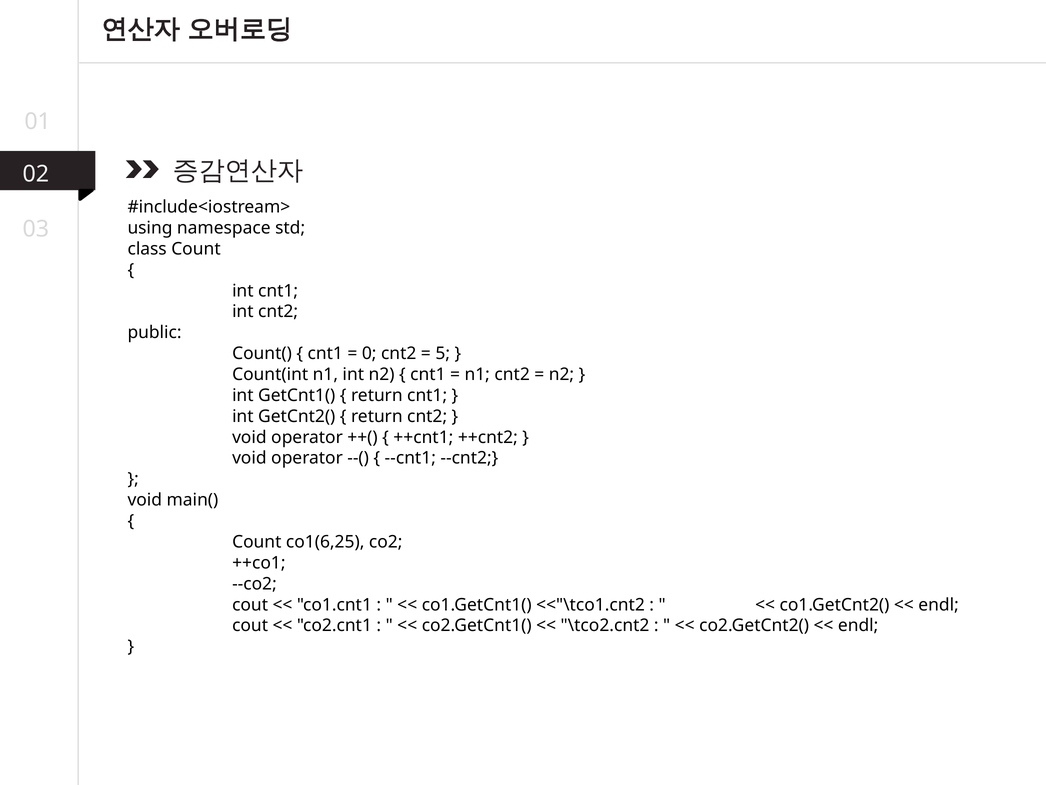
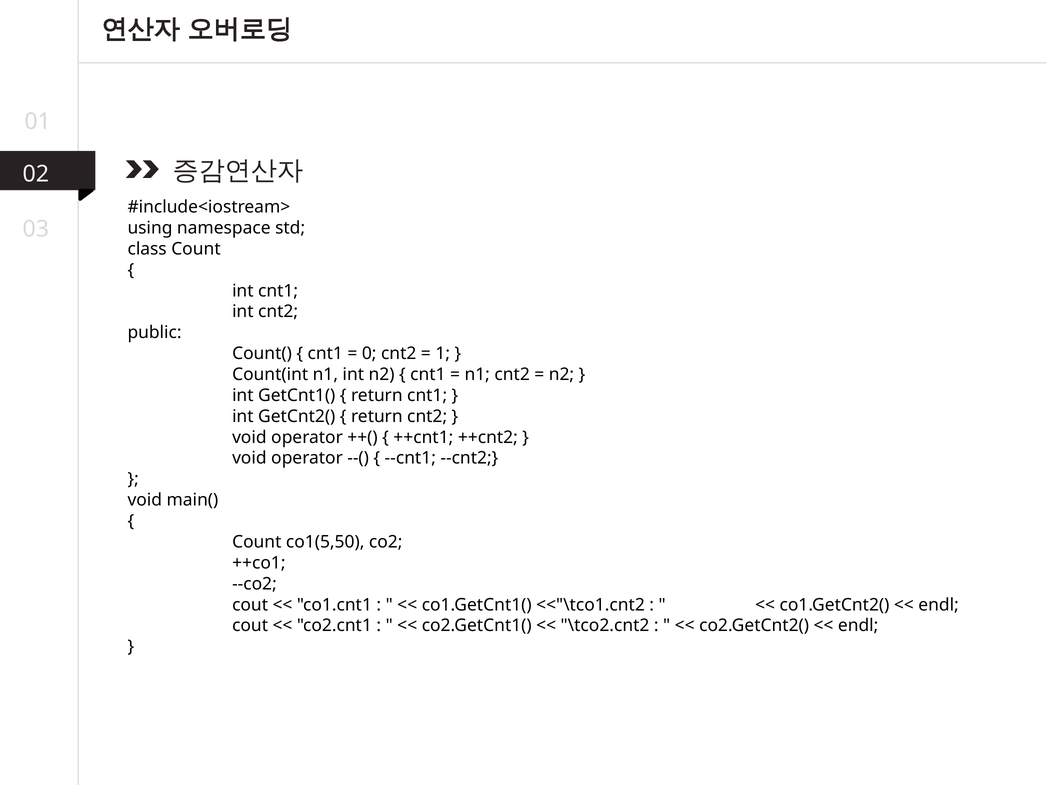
5: 5 -> 1
co1(6,25: co1(6,25 -> co1(5,50
